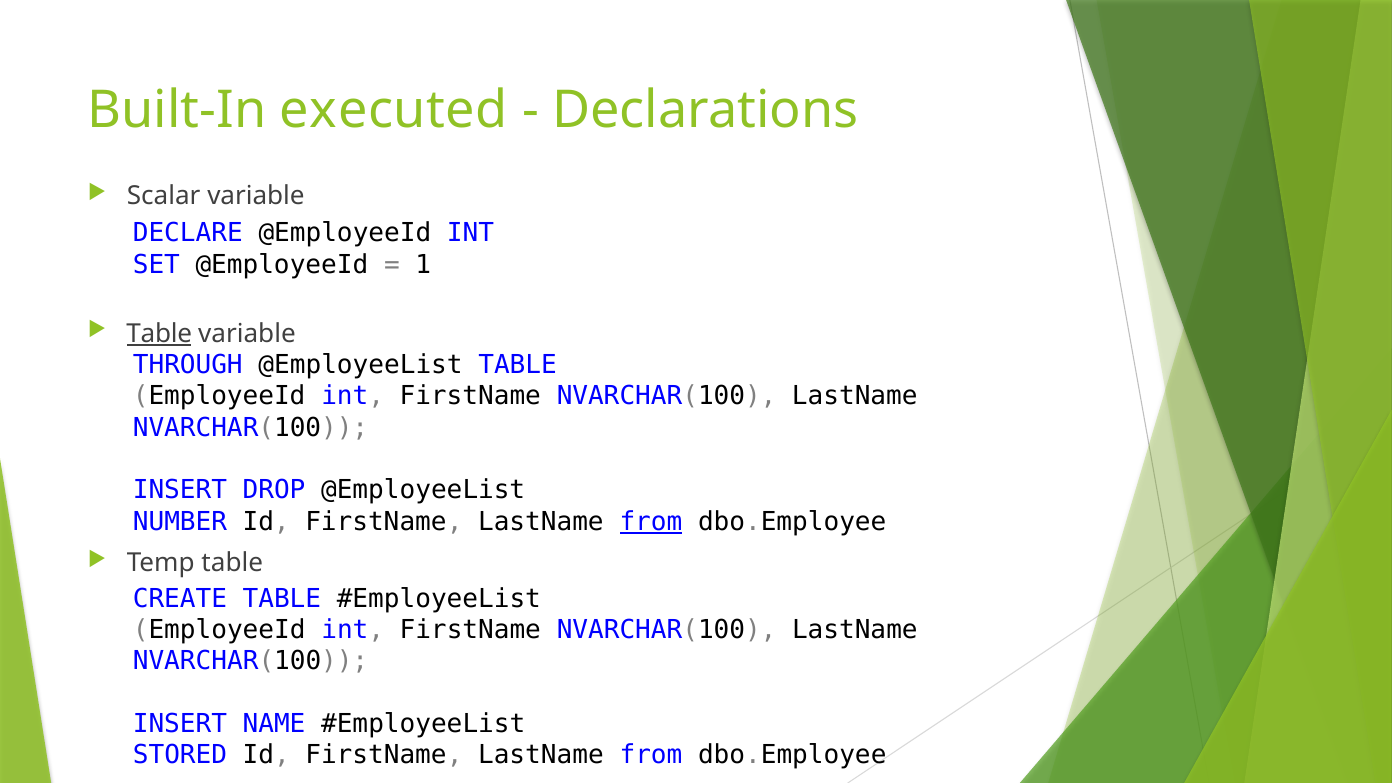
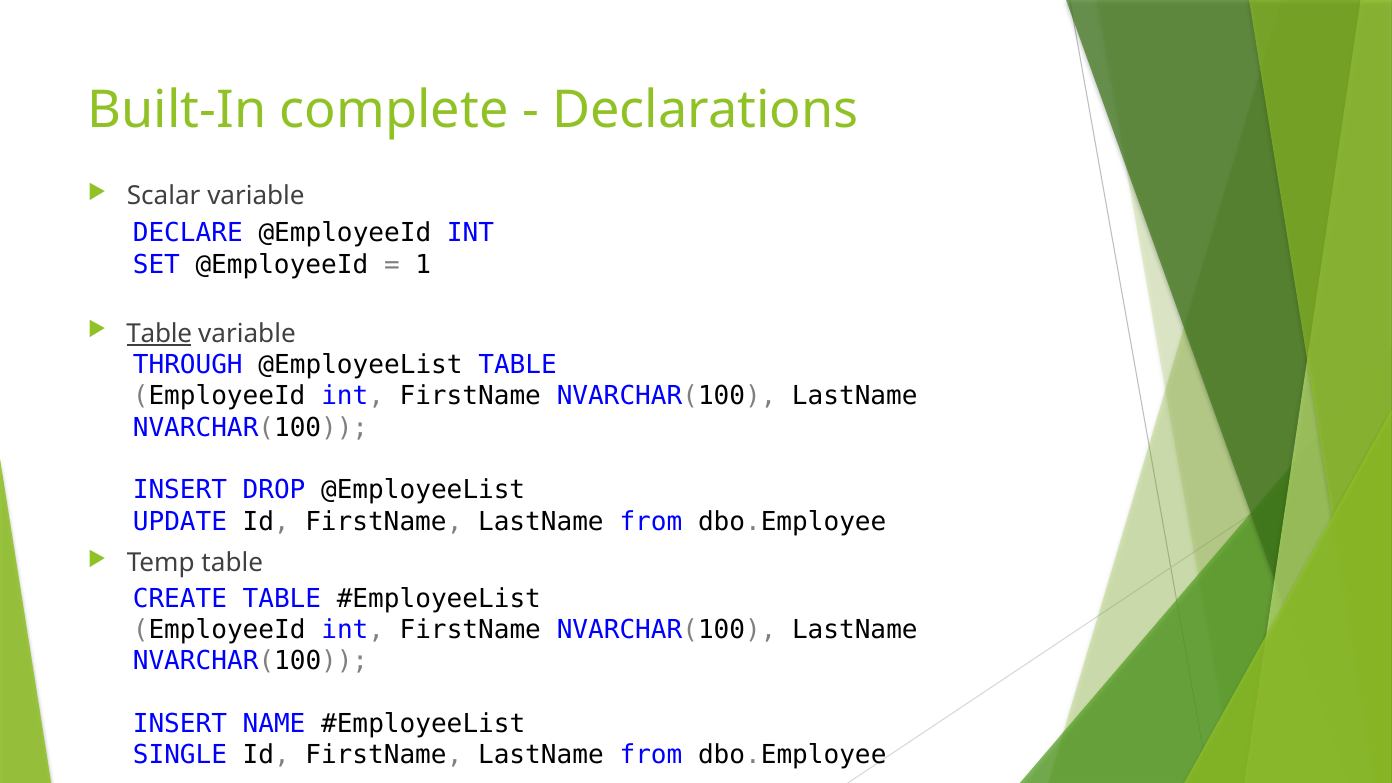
executed: executed -> complete
NUMBER: NUMBER -> UPDATE
from at (651, 522) underline: present -> none
STORED: STORED -> SINGLE
